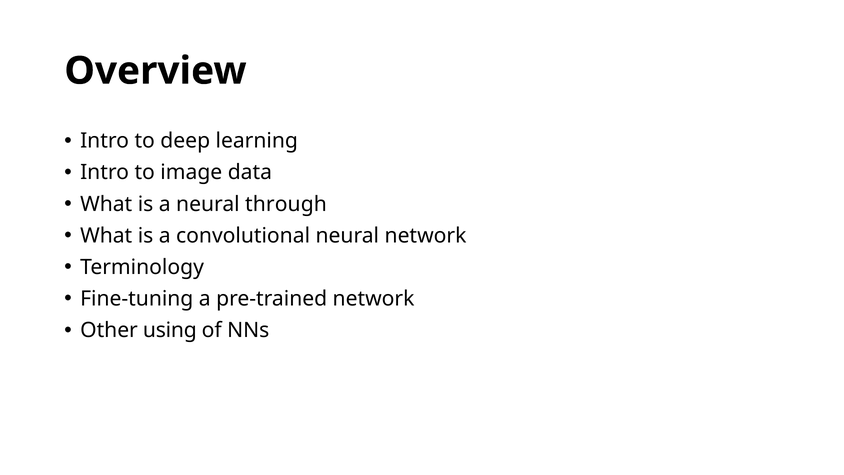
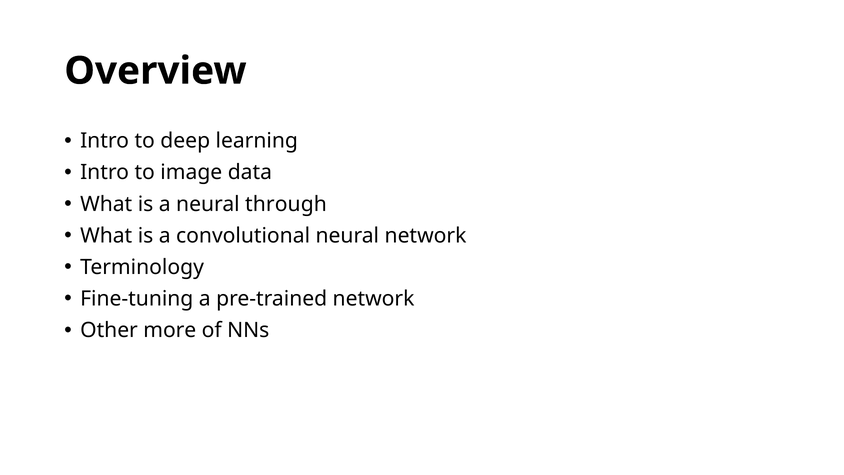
using: using -> more
